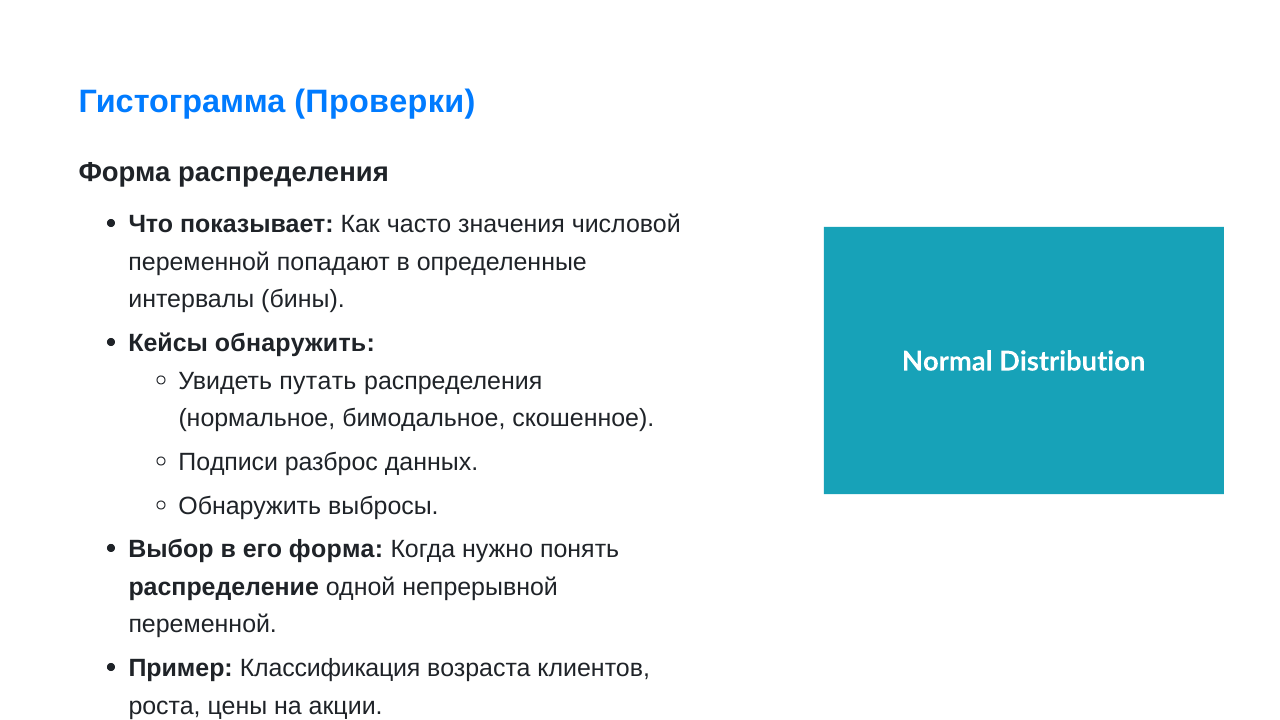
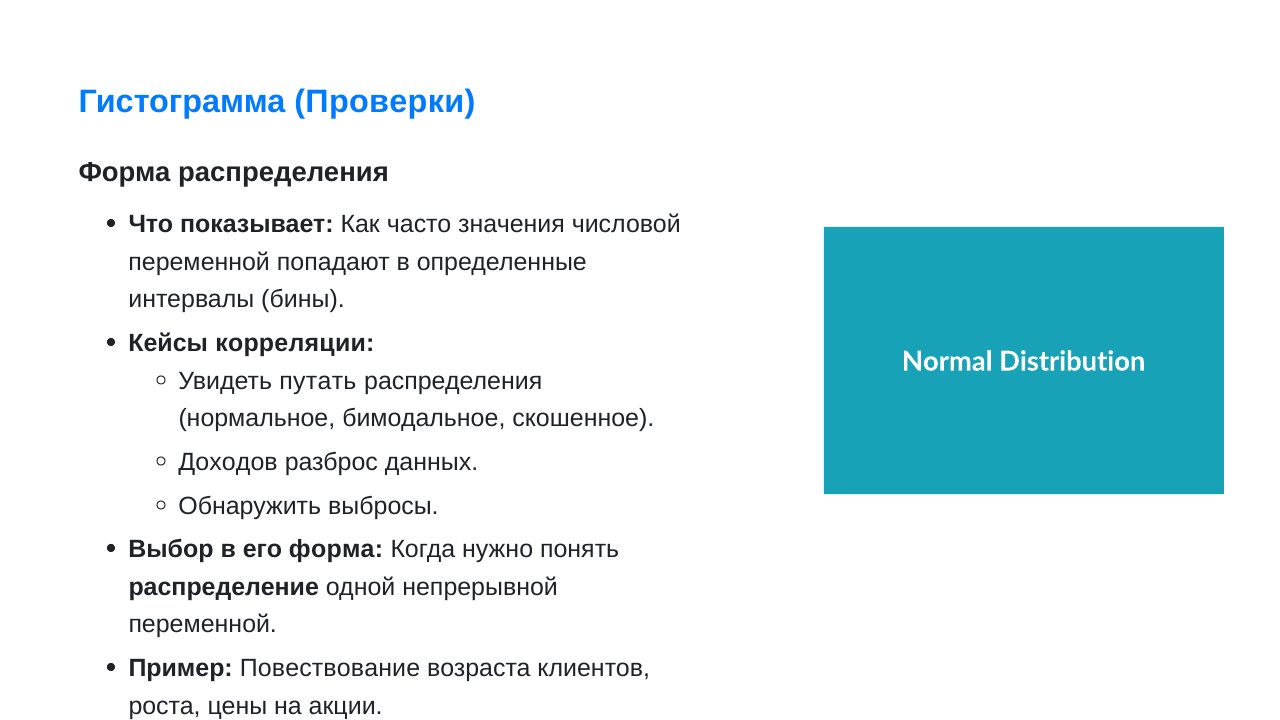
Кейсы обнаружить: обнаружить -> корреляции
Подписи: Подписи -> Доходов
Классификация: Классификация -> Повествование
